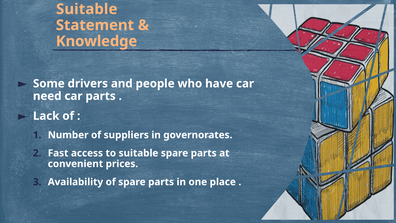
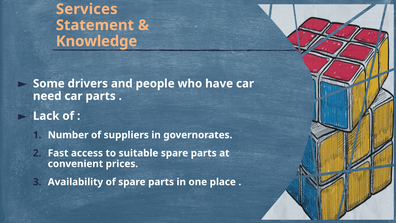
Suitable at (87, 9): Suitable -> Services
